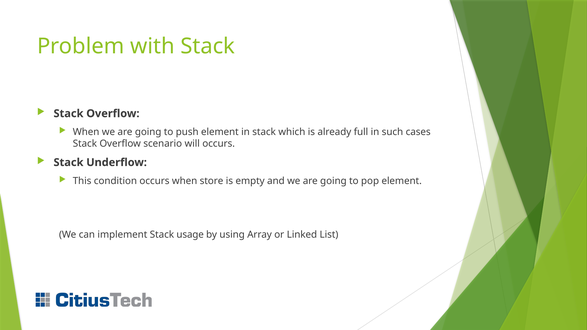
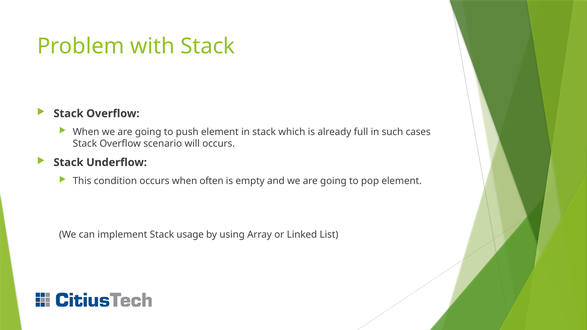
store: store -> often
